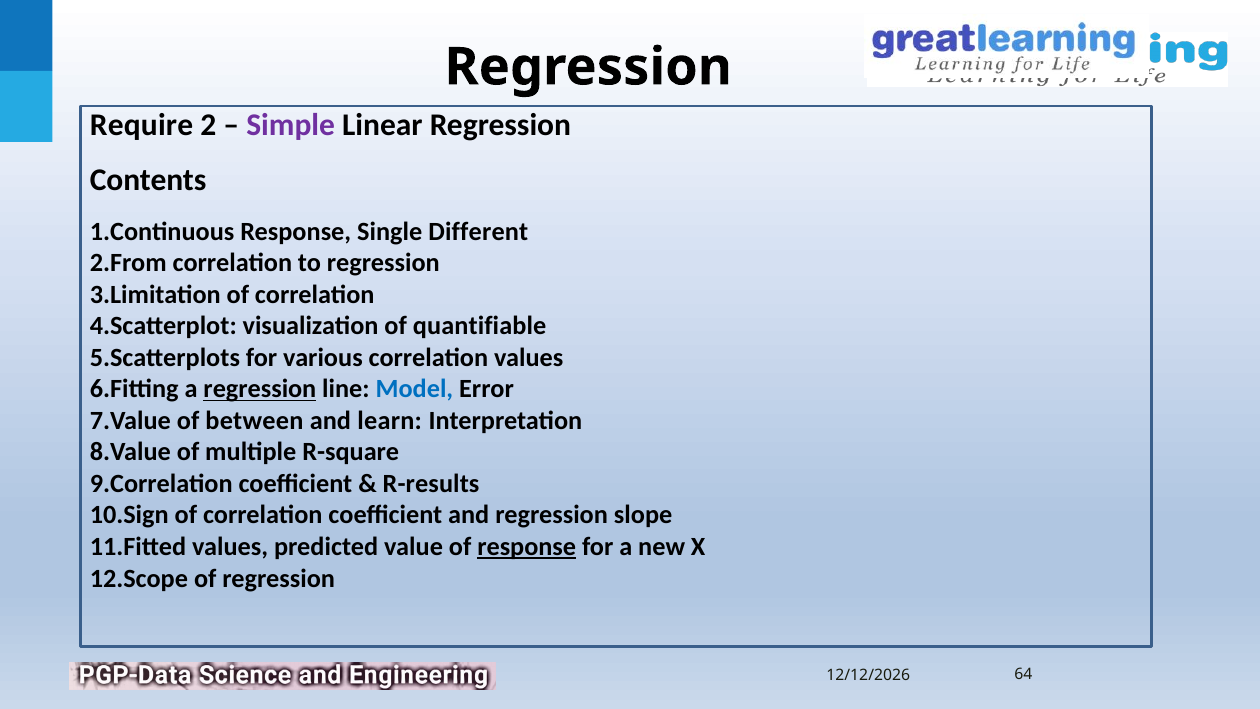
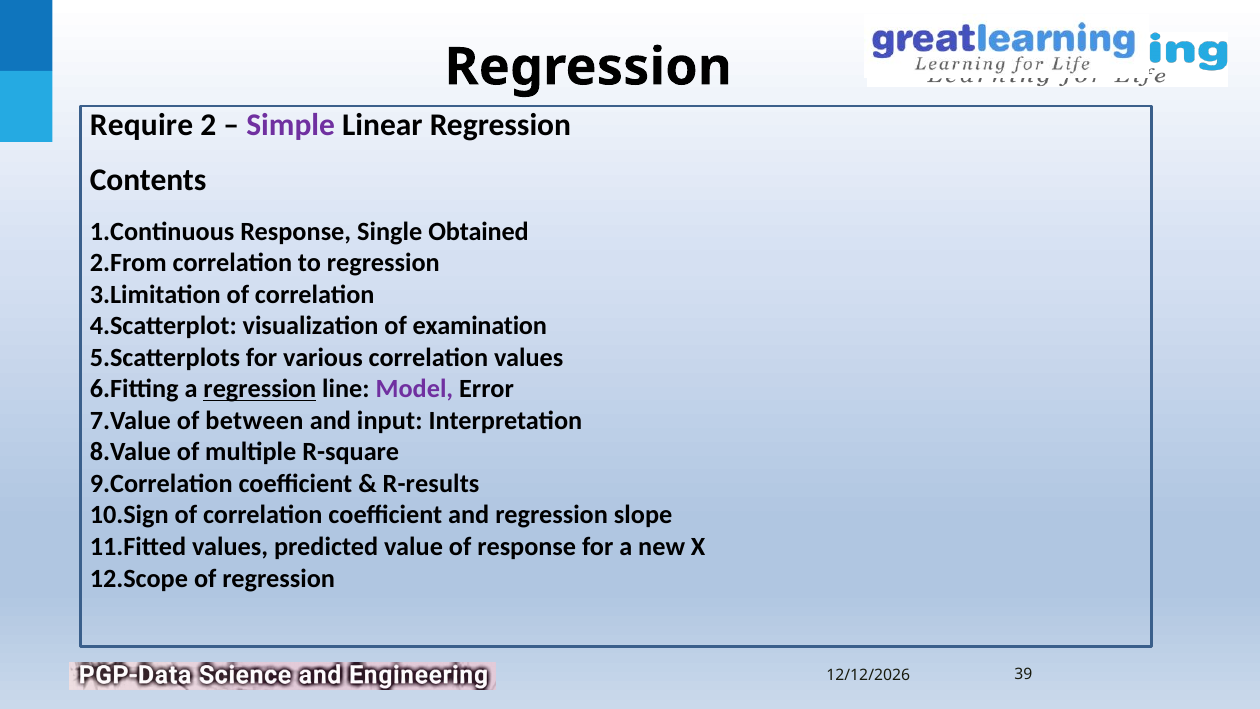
Different: Different -> Obtained
quantifiable: quantifiable -> examination
Model colour: blue -> purple
learn: learn -> input
response at (527, 547) underline: present -> none
64: 64 -> 39
